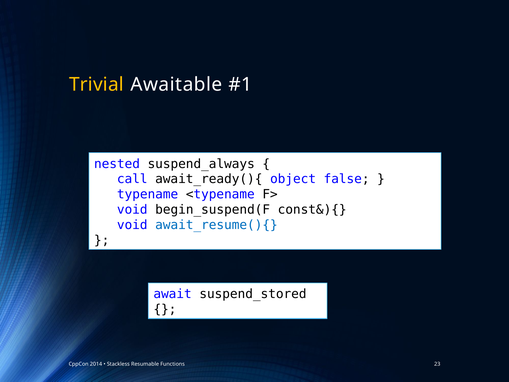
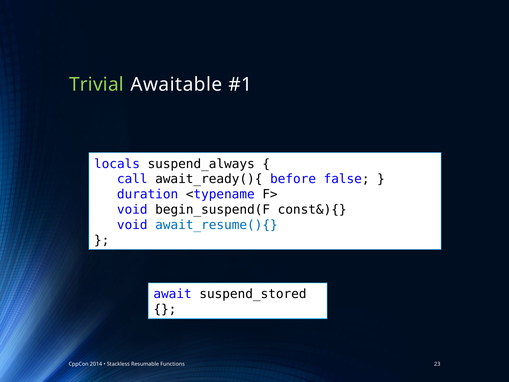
Trivial colour: yellow -> light green
nested: nested -> locals
object: object -> before
typename: typename -> duration
